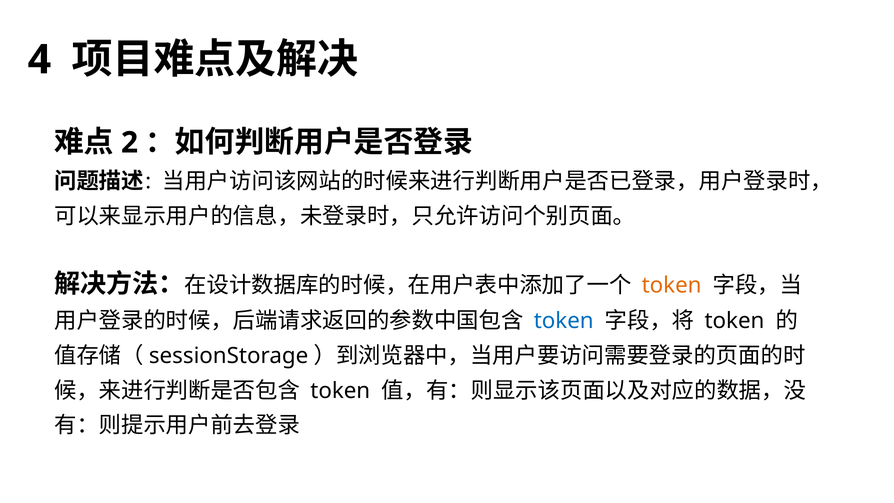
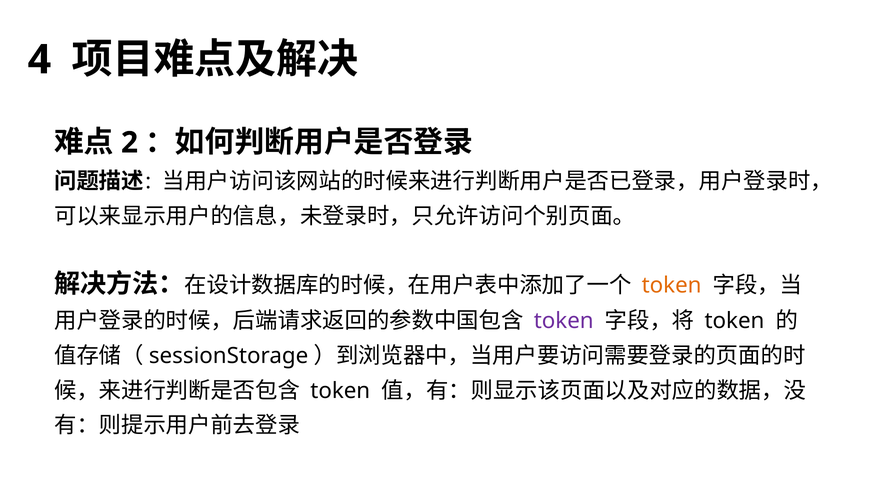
token at (564, 321) colour: blue -> purple
